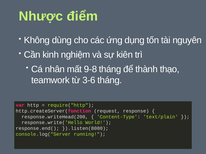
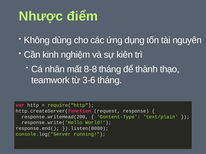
9-8: 9-8 -> 8-8
